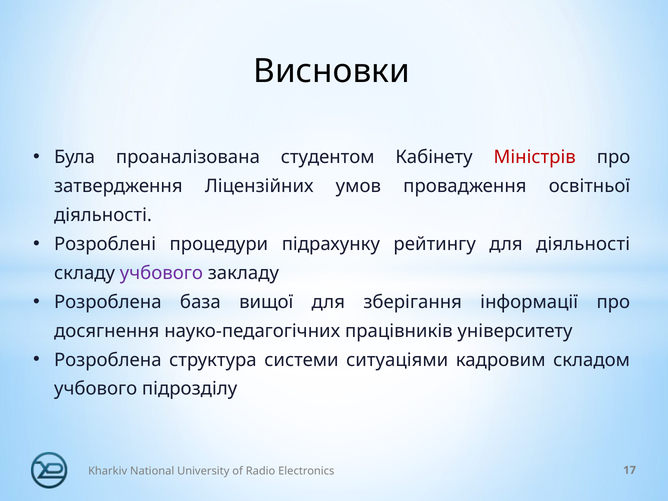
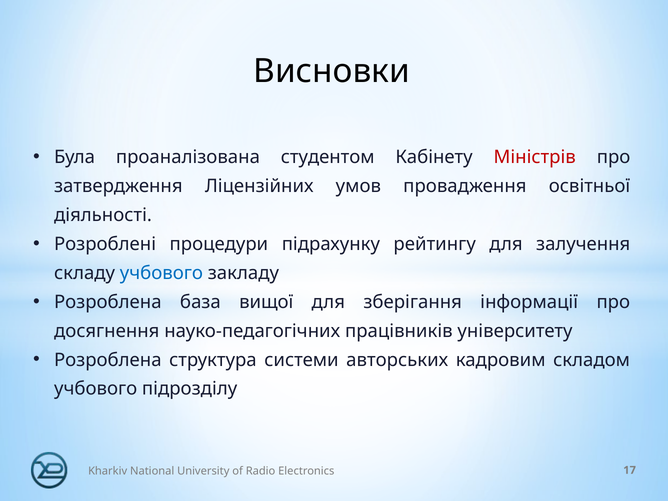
для діяльності: діяльності -> залучення
учбового at (161, 273) colour: purple -> blue
ситуаціями: ситуаціями -> авторських
